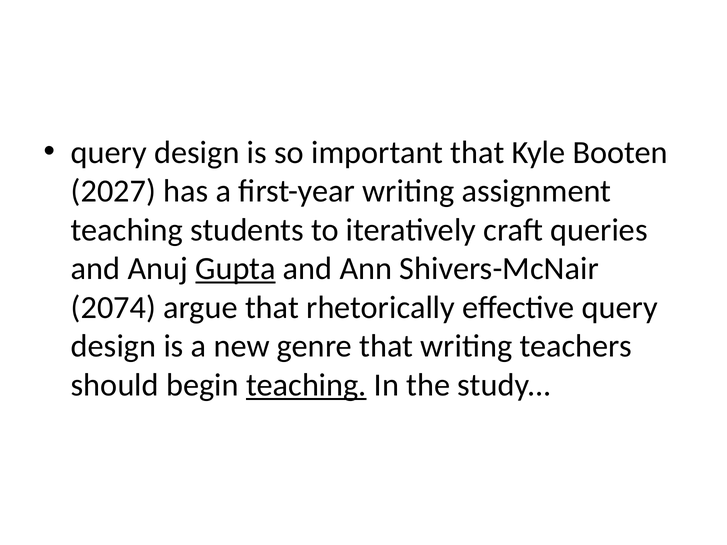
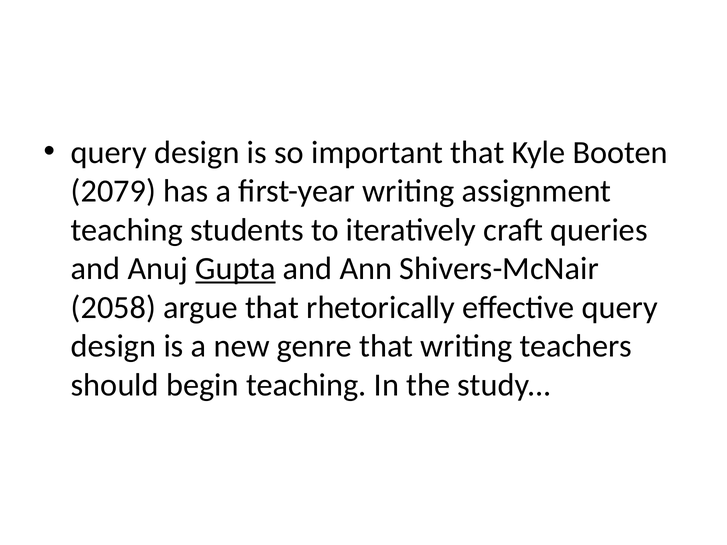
2027: 2027 -> 2079
2074: 2074 -> 2058
teaching at (306, 385) underline: present -> none
